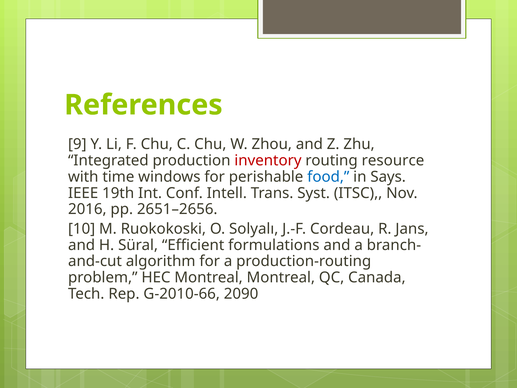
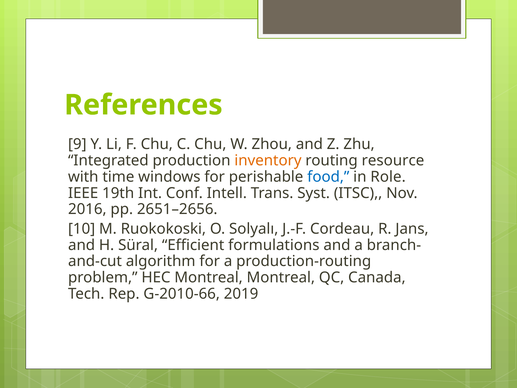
inventory colour: red -> orange
Says: Says -> Role
2090: 2090 -> 2019
